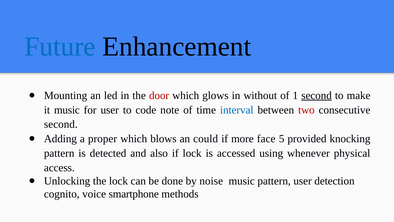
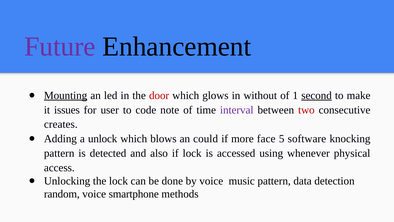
Future colour: blue -> purple
Mounting underline: none -> present
it music: music -> issues
interval colour: blue -> purple
second at (61, 124): second -> creates
proper: proper -> unlock
provided: provided -> software
by noise: noise -> voice
pattern user: user -> data
cognito: cognito -> random
